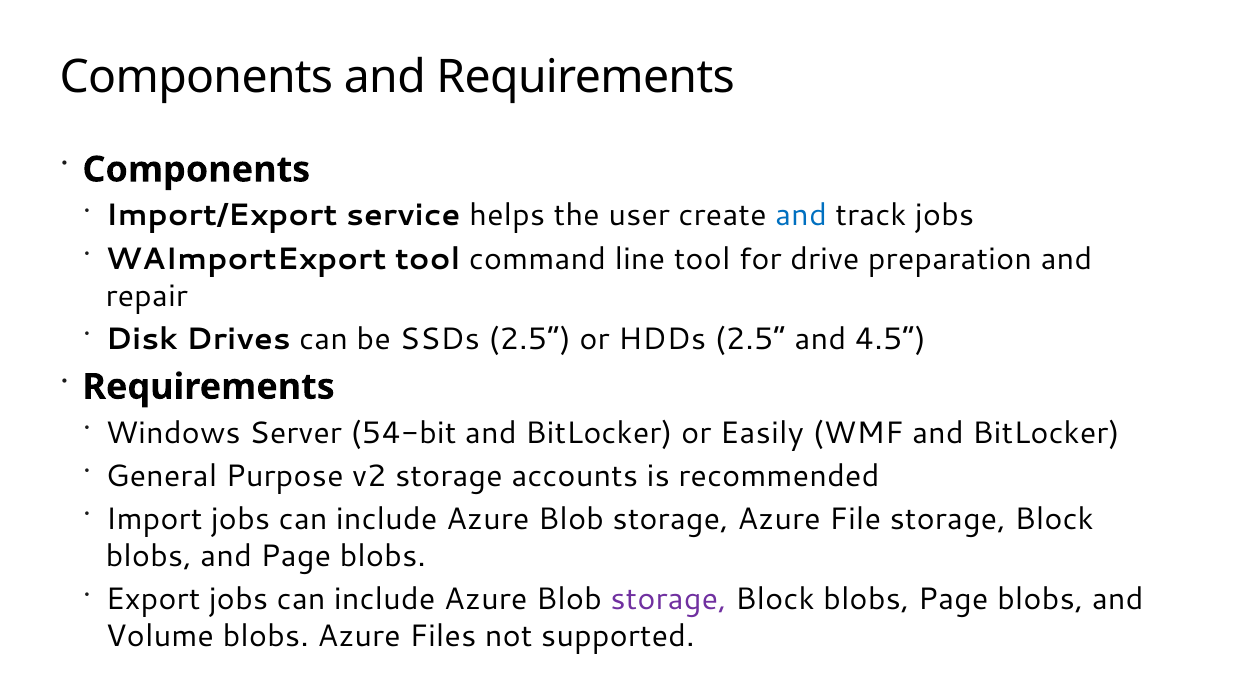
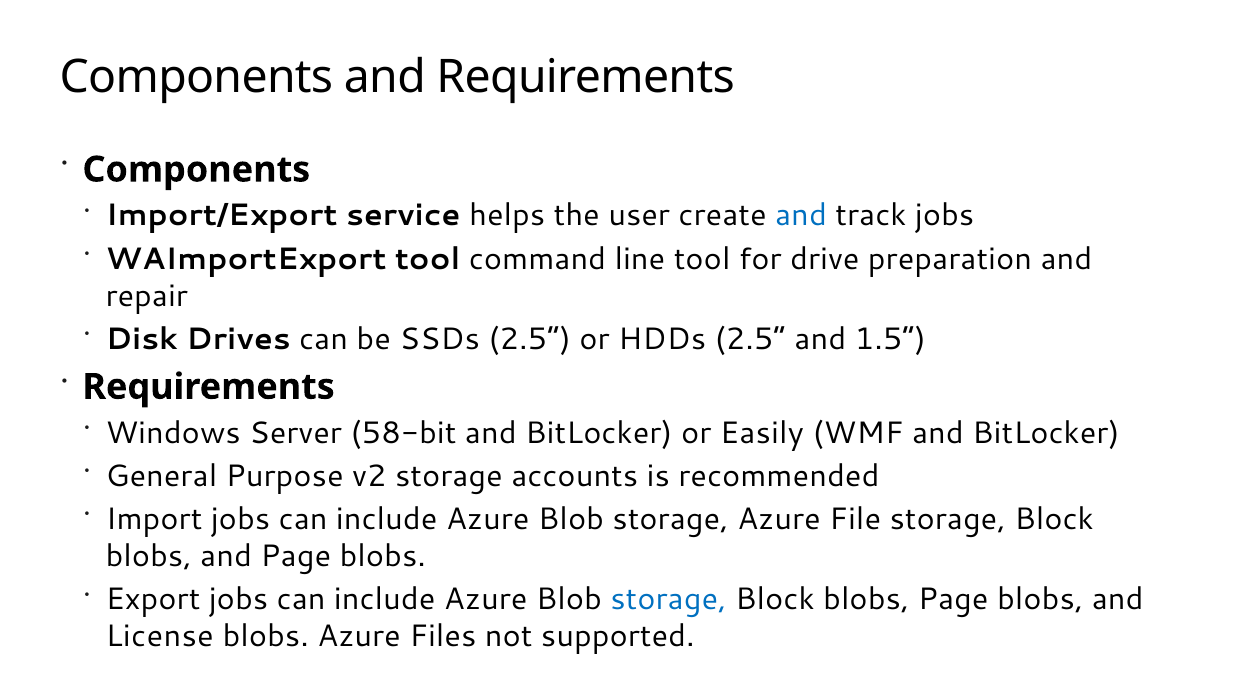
4.5: 4.5 -> 1.5
54-bit: 54-bit -> 58-bit
storage at (669, 600) colour: purple -> blue
Volume: Volume -> License
